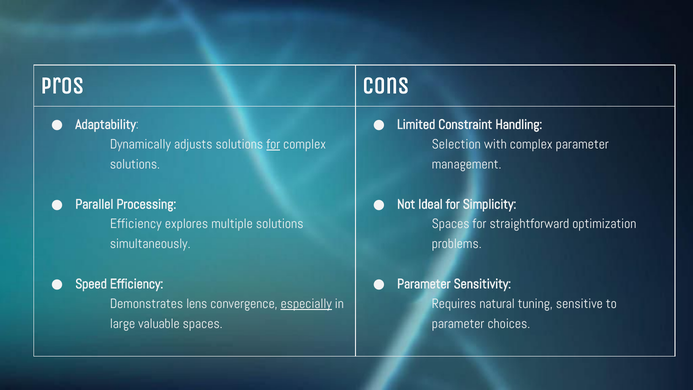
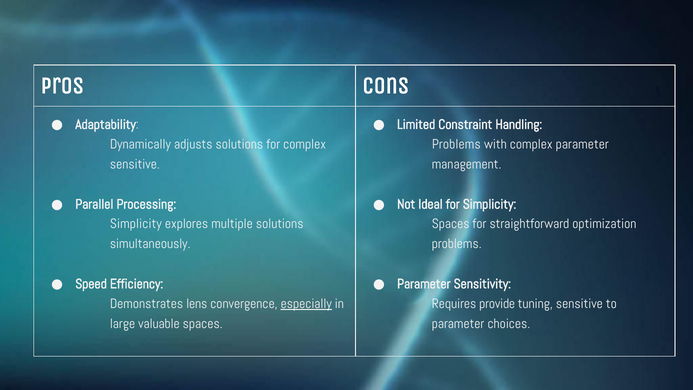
for at (273, 144) underline: present -> none
Selection at (456, 144): Selection -> Problems
solutions at (135, 164): solutions -> sensitive
Efficiency at (136, 224): Efficiency -> Simplicity
natural: natural -> provide
